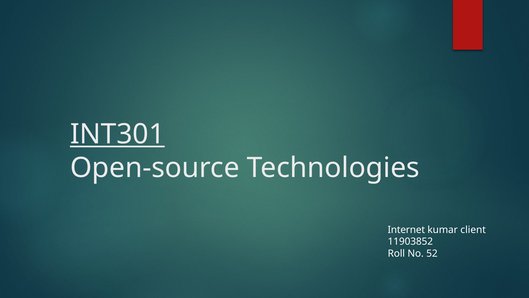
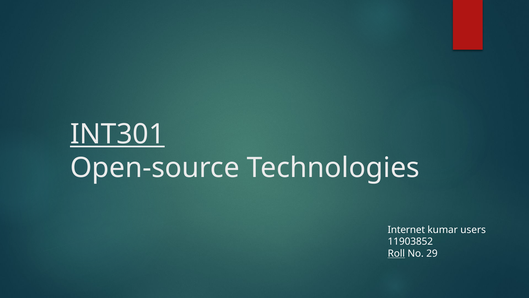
client: client -> users
Roll underline: none -> present
52: 52 -> 29
